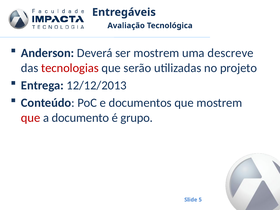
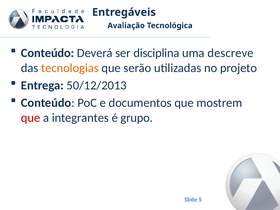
Anderson at (48, 53): Anderson -> Conteúdo
ser mostrem: mostrem -> disciplina
tecnologias colour: red -> orange
12/12/2013: 12/12/2013 -> 50/12/2013
documento: documento -> integrantes
